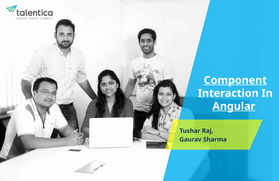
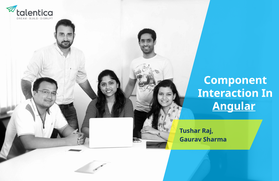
Component underline: present -> none
